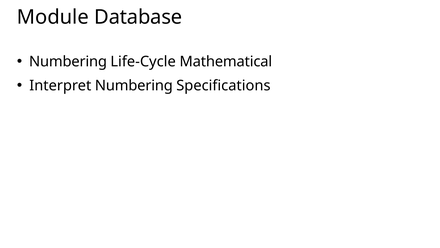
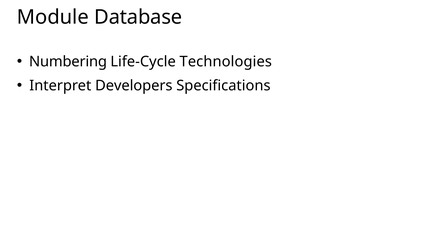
Mathematical: Mathematical -> Technologies
Interpret Numbering: Numbering -> Developers
